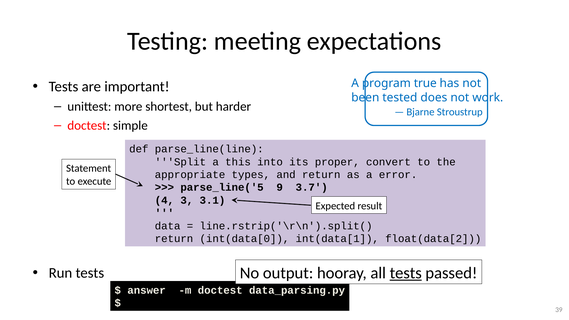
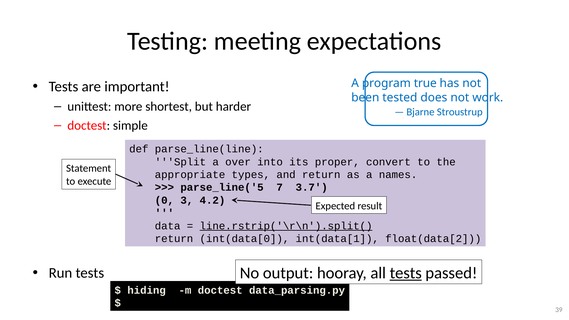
this: this -> over
error: error -> names
9: 9 -> 7
4: 4 -> 0
3.1: 3.1 -> 4.2
line.rstrip('\r\n').split( underline: none -> present
answer: answer -> hiding
